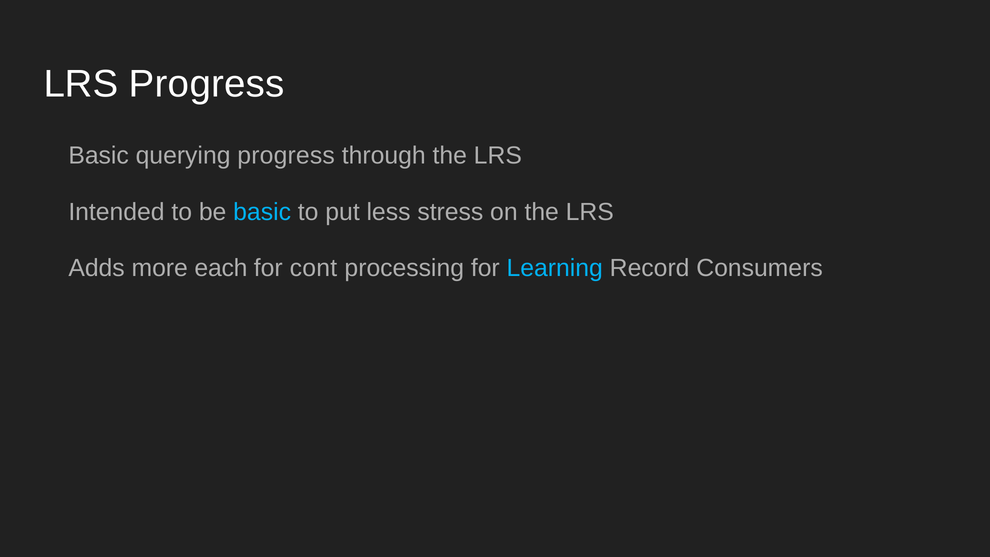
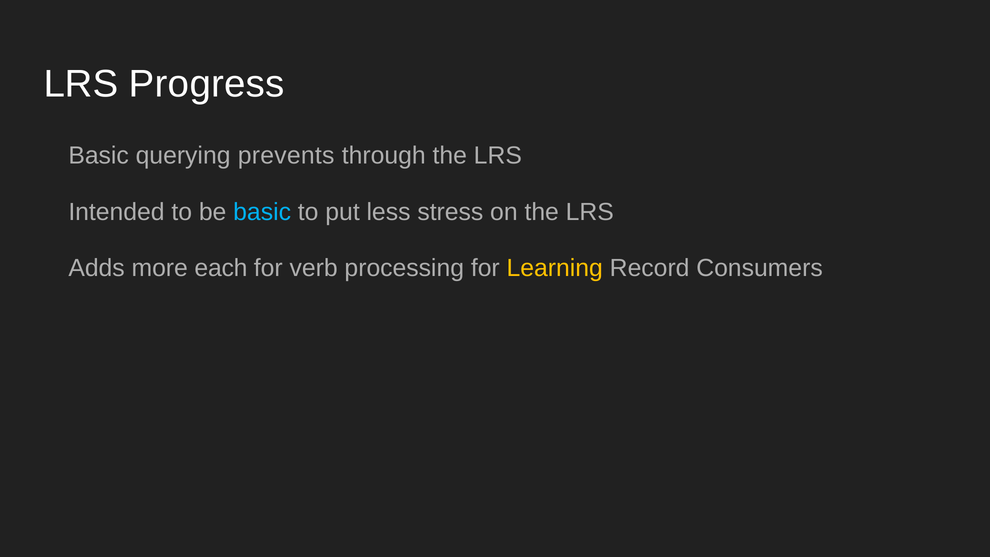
querying progress: progress -> prevents
cont: cont -> verb
Learning colour: light blue -> yellow
